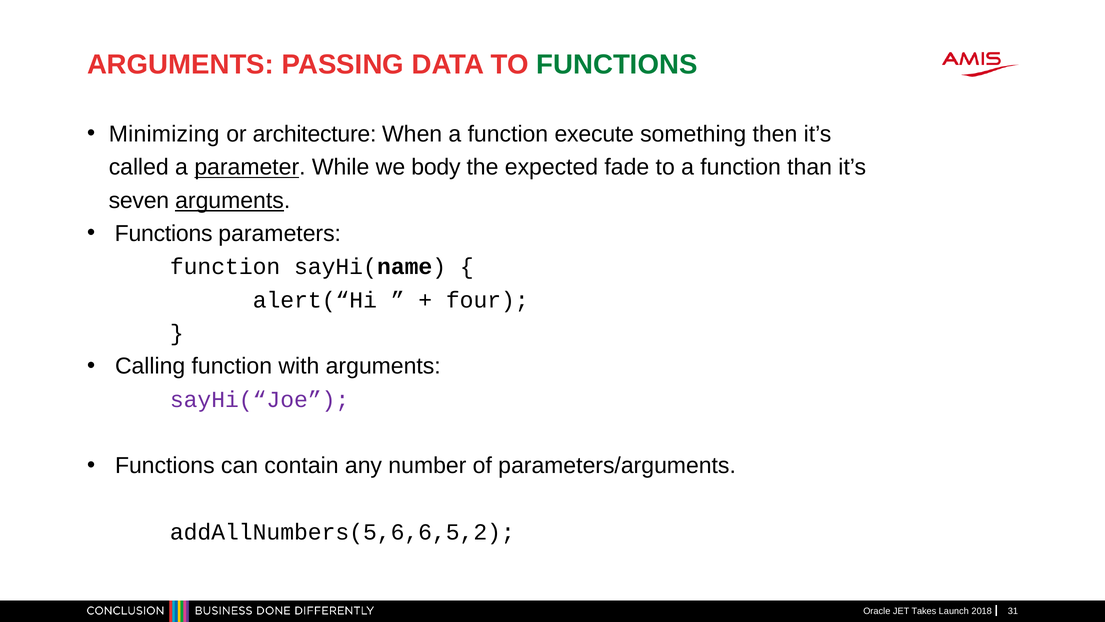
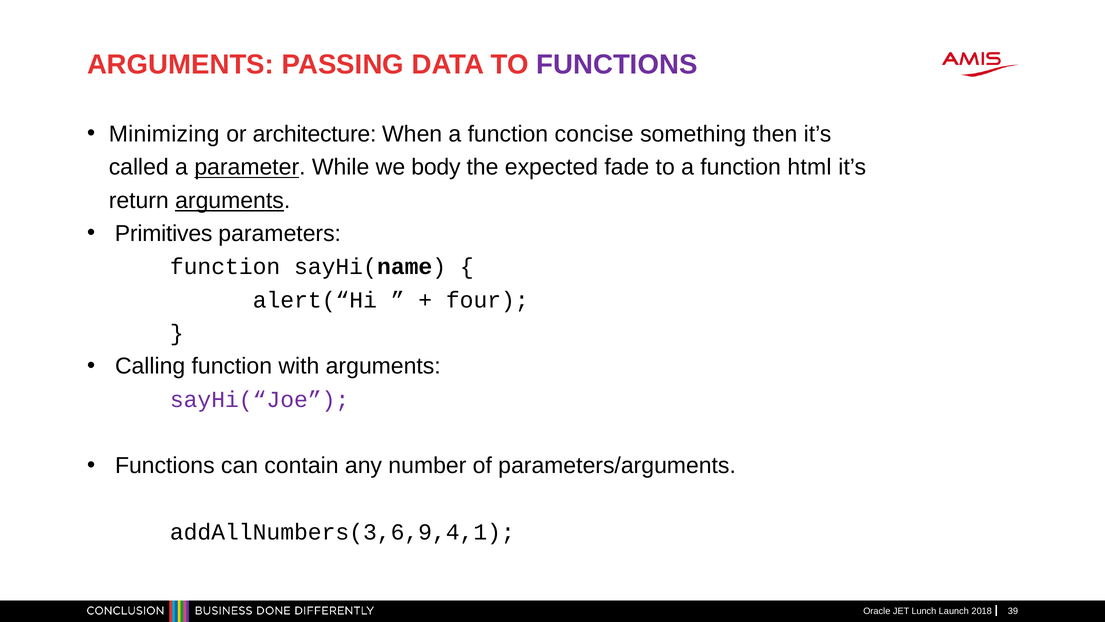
FUNCTIONS at (617, 65) colour: green -> purple
execute: execute -> concise
than: than -> html
seven: seven -> return
Functions at (164, 234): Functions -> Primitives
addAllNumbers(5,6,6,5,2: addAllNumbers(5,6,6,5,2 -> addAllNumbers(3,6,9,4,1
Takes: Takes -> Lunch
31: 31 -> 39
